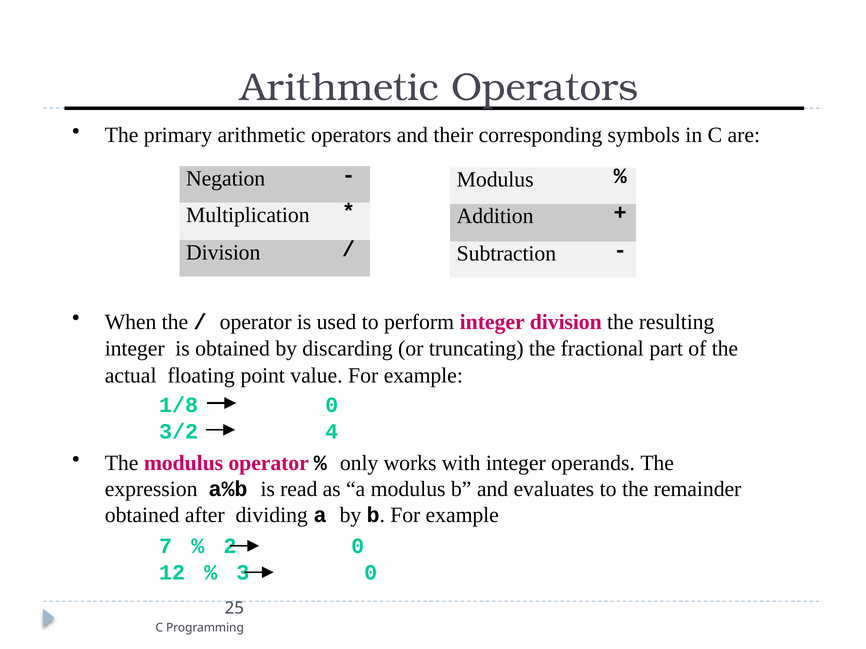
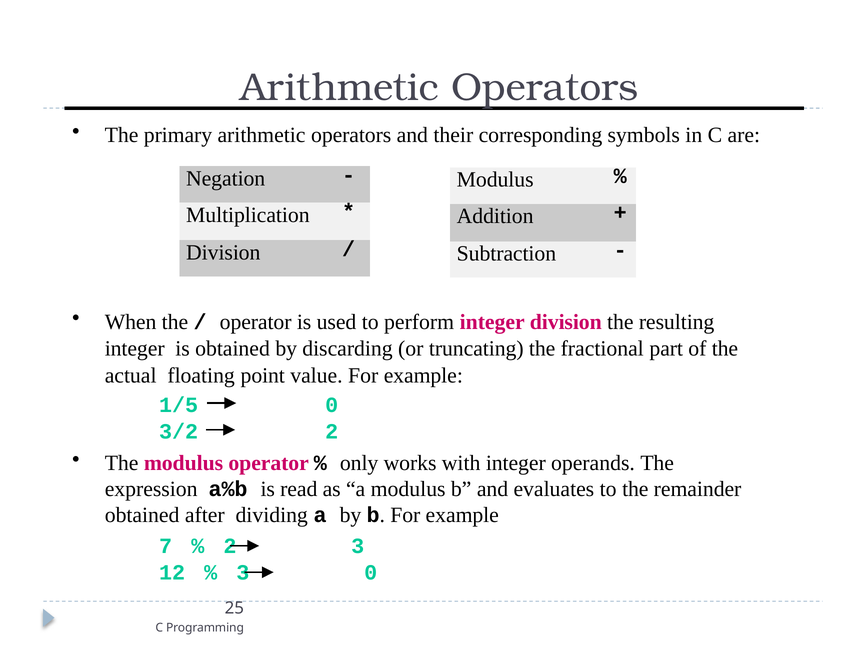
1/8: 1/8 -> 1/5
3/2 4: 4 -> 2
2 0: 0 -> 3
